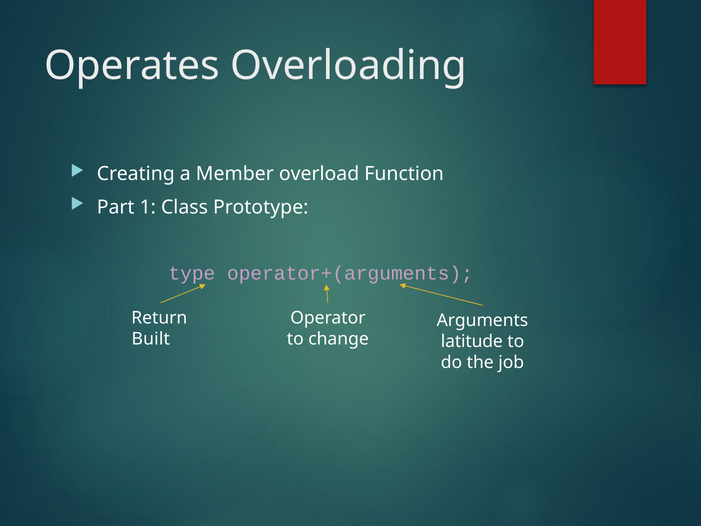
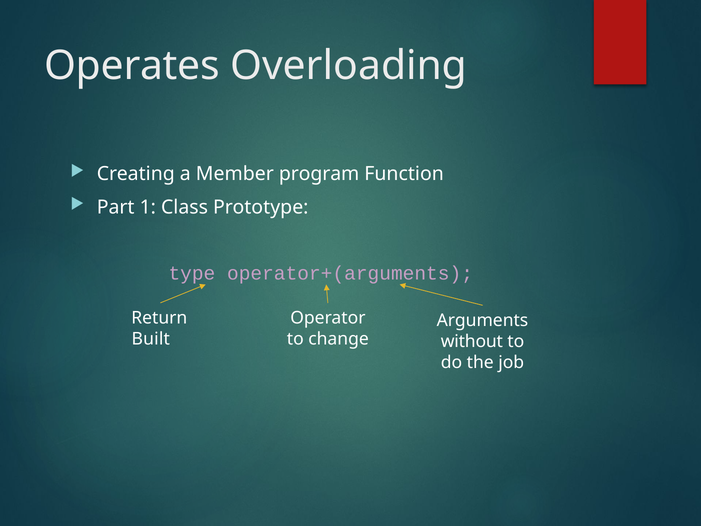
overload: overload -> program
latitude: latitude -> without
